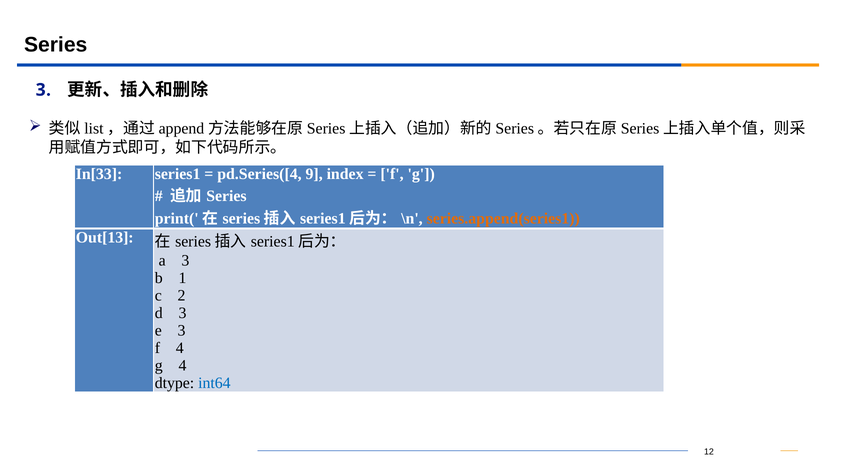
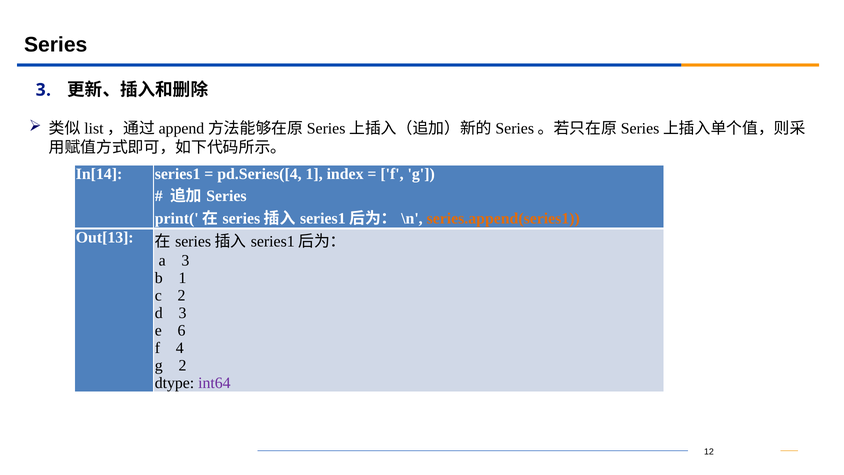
In[33: In[33 -> In[14
pd.Series([4 9: 9 -> 1
e 3: 3 -> 6
g 4: 4 -> 2
int64 colour: blue -> purple
